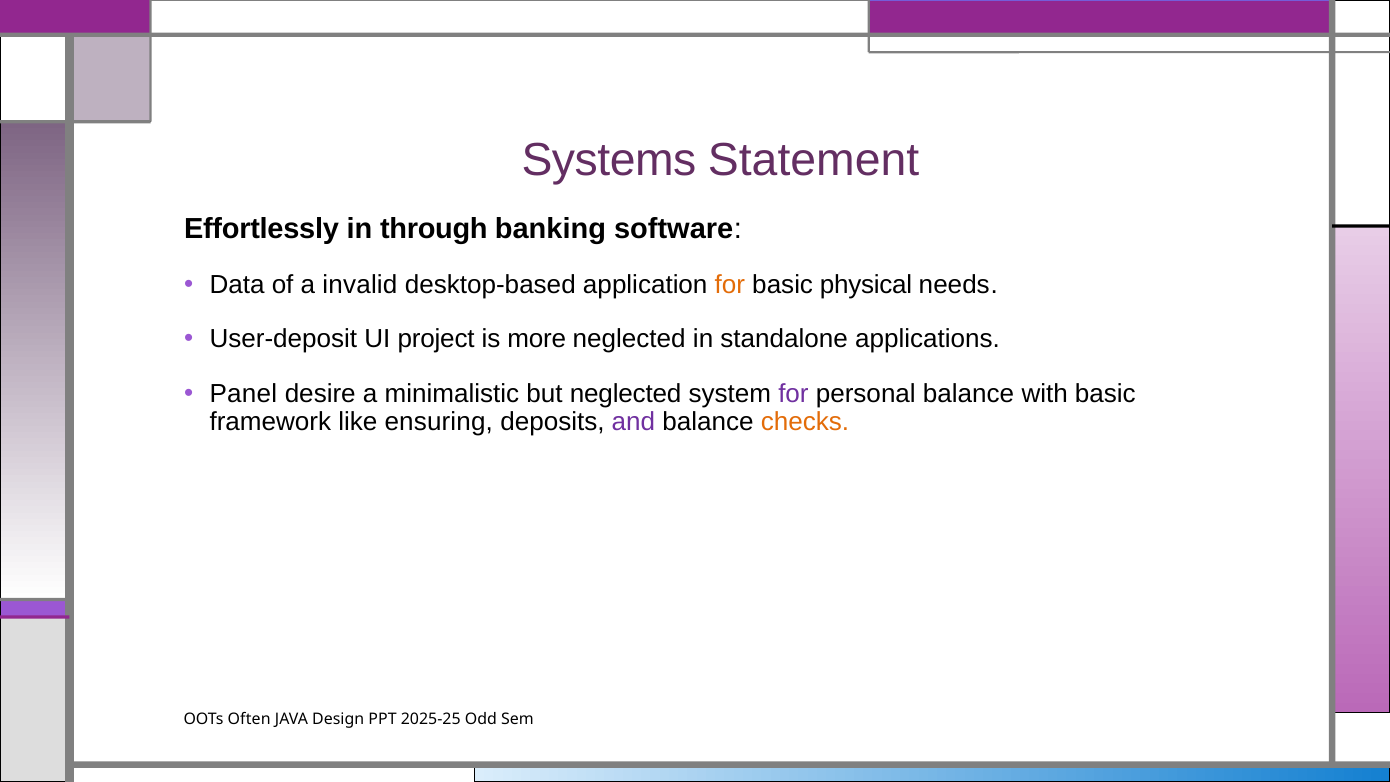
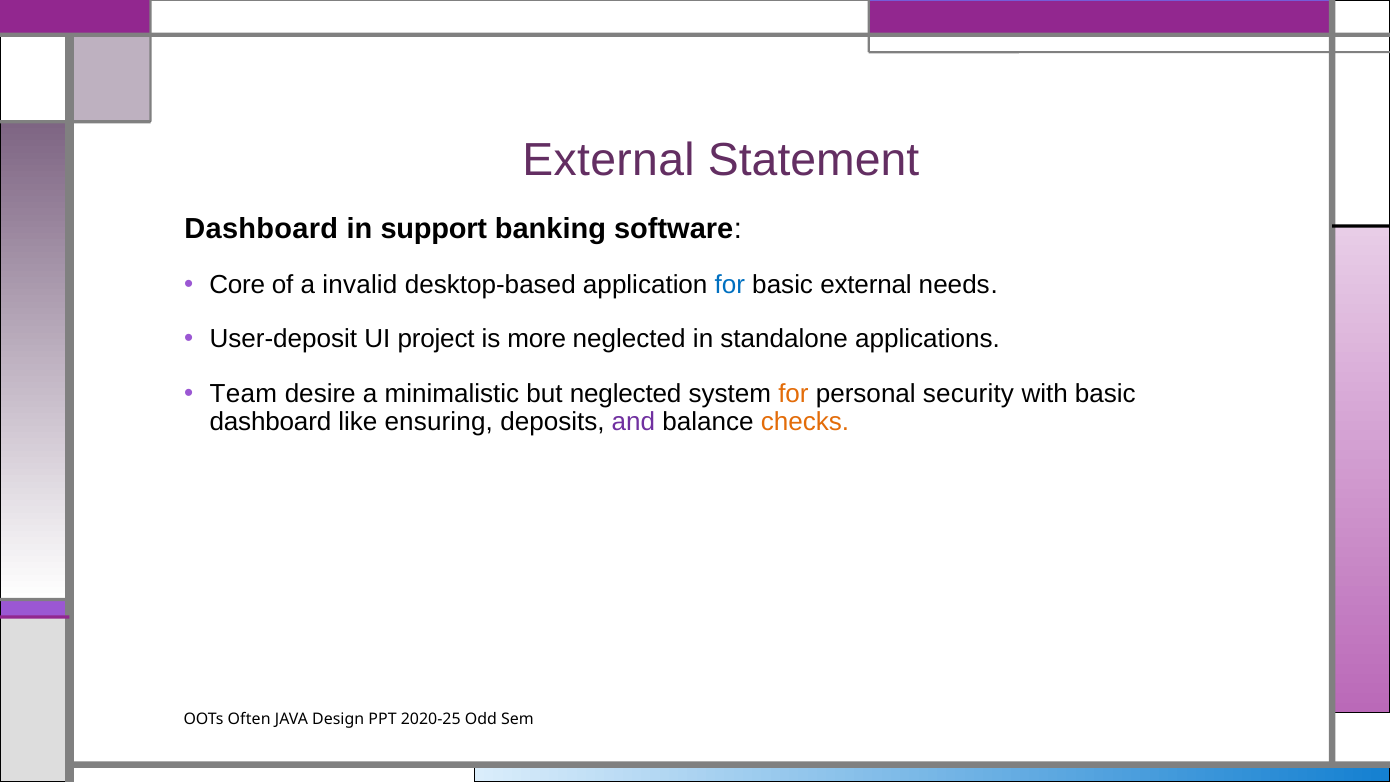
Systems at (609, 161): Systems -> External
Effortlessly at (261, 229): Effortlessly -> Dashboard
through: through -> support
Data: Data -> Core
for at (730, 285) colour: orange -> blue
basic physical: physical -> external
Panel: Panel -> Team
for at (793, 394) colour: purple -> orange
personal balance: balance -> security
framework at (270, 422): framework -> dashboard
2025-25: 2025-25 -> 2020-25
